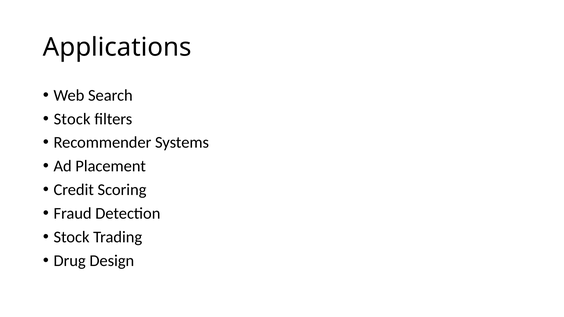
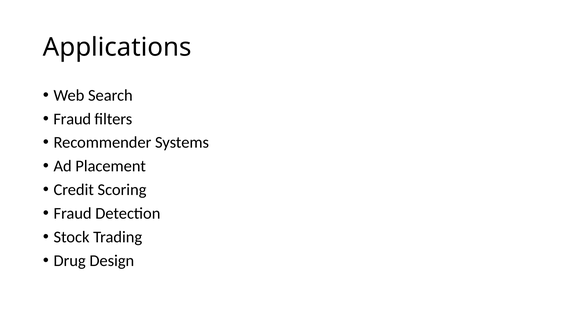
Stock at (72, 119): Stock -> Fraud
